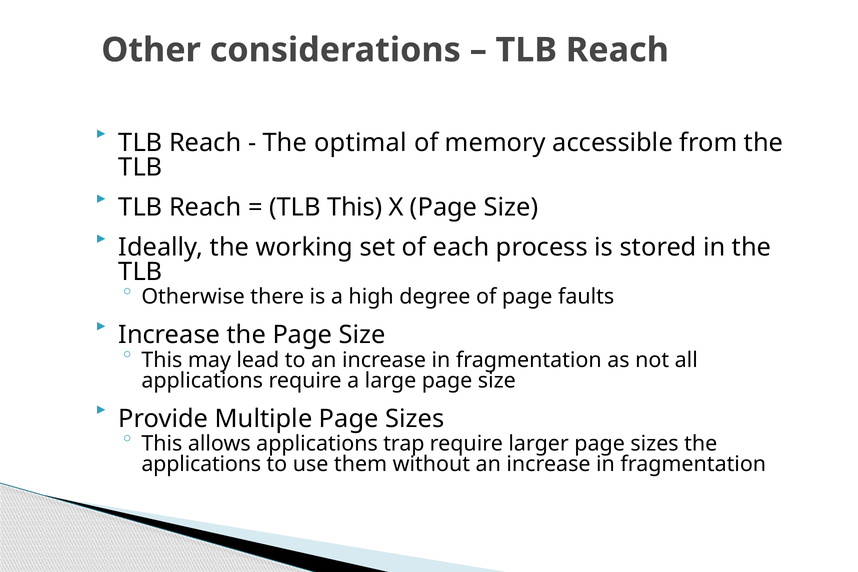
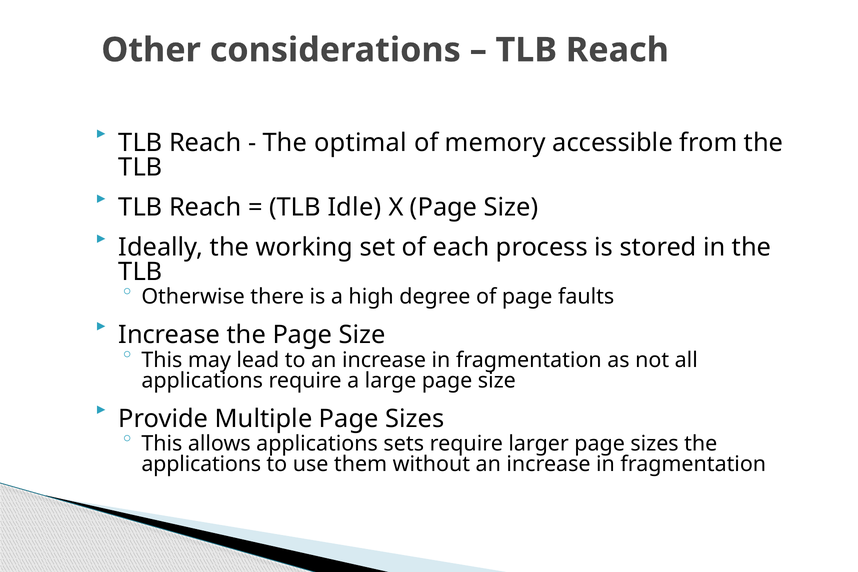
TLB This: This -> Idle
trap: trap -> sets
